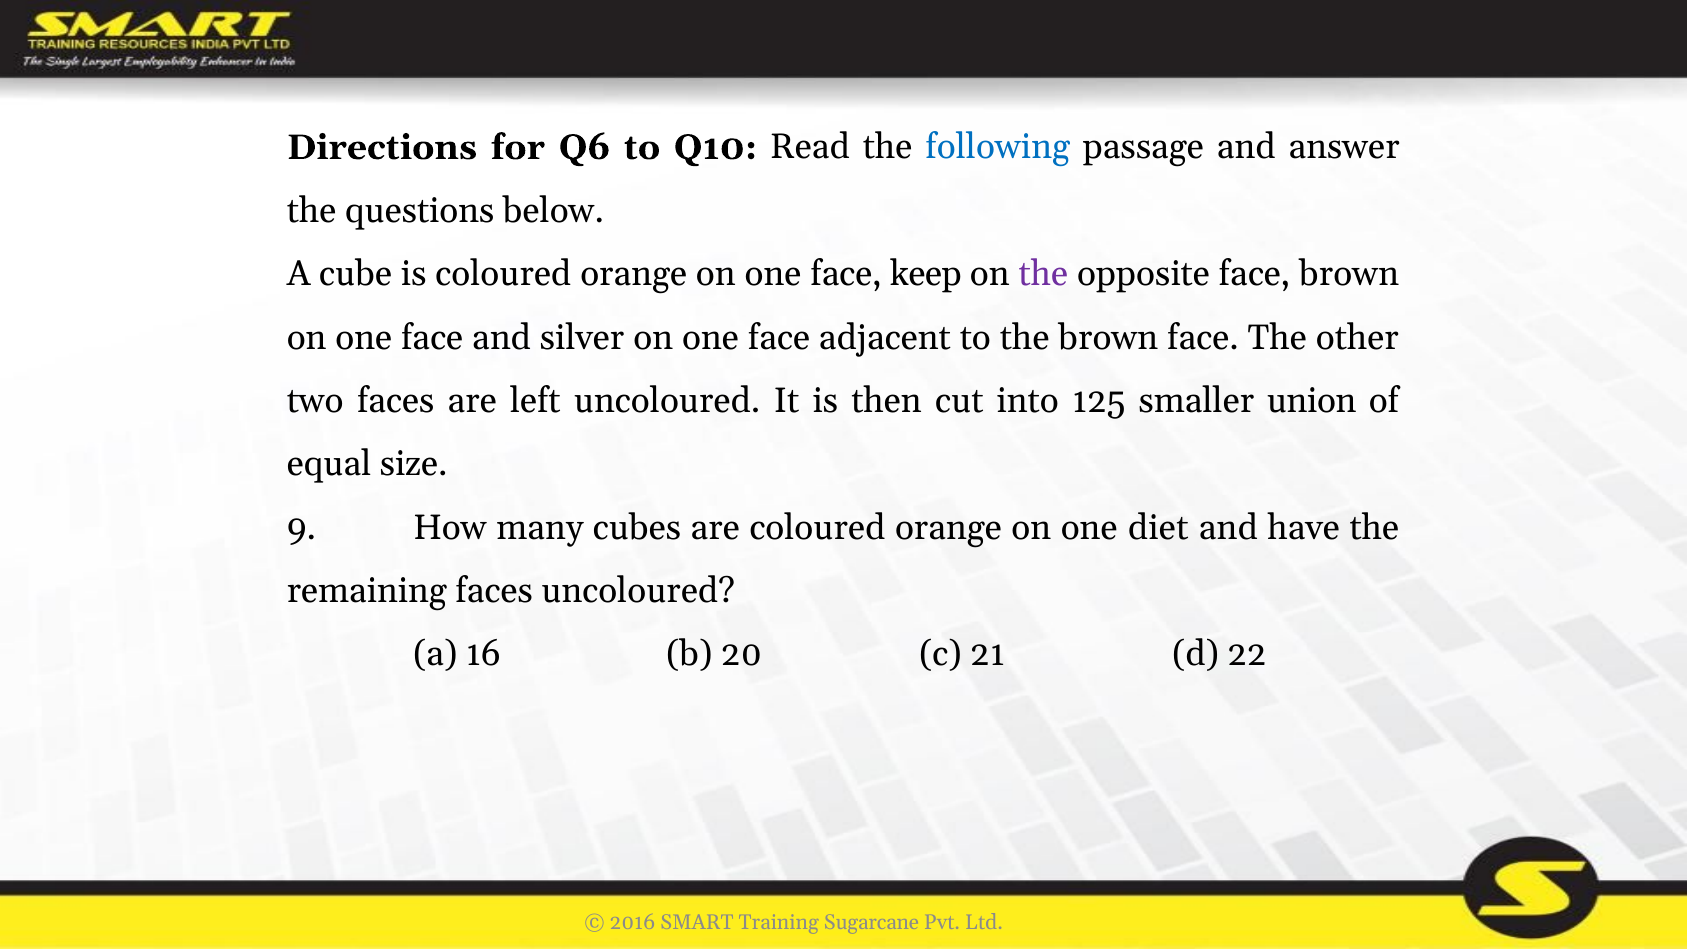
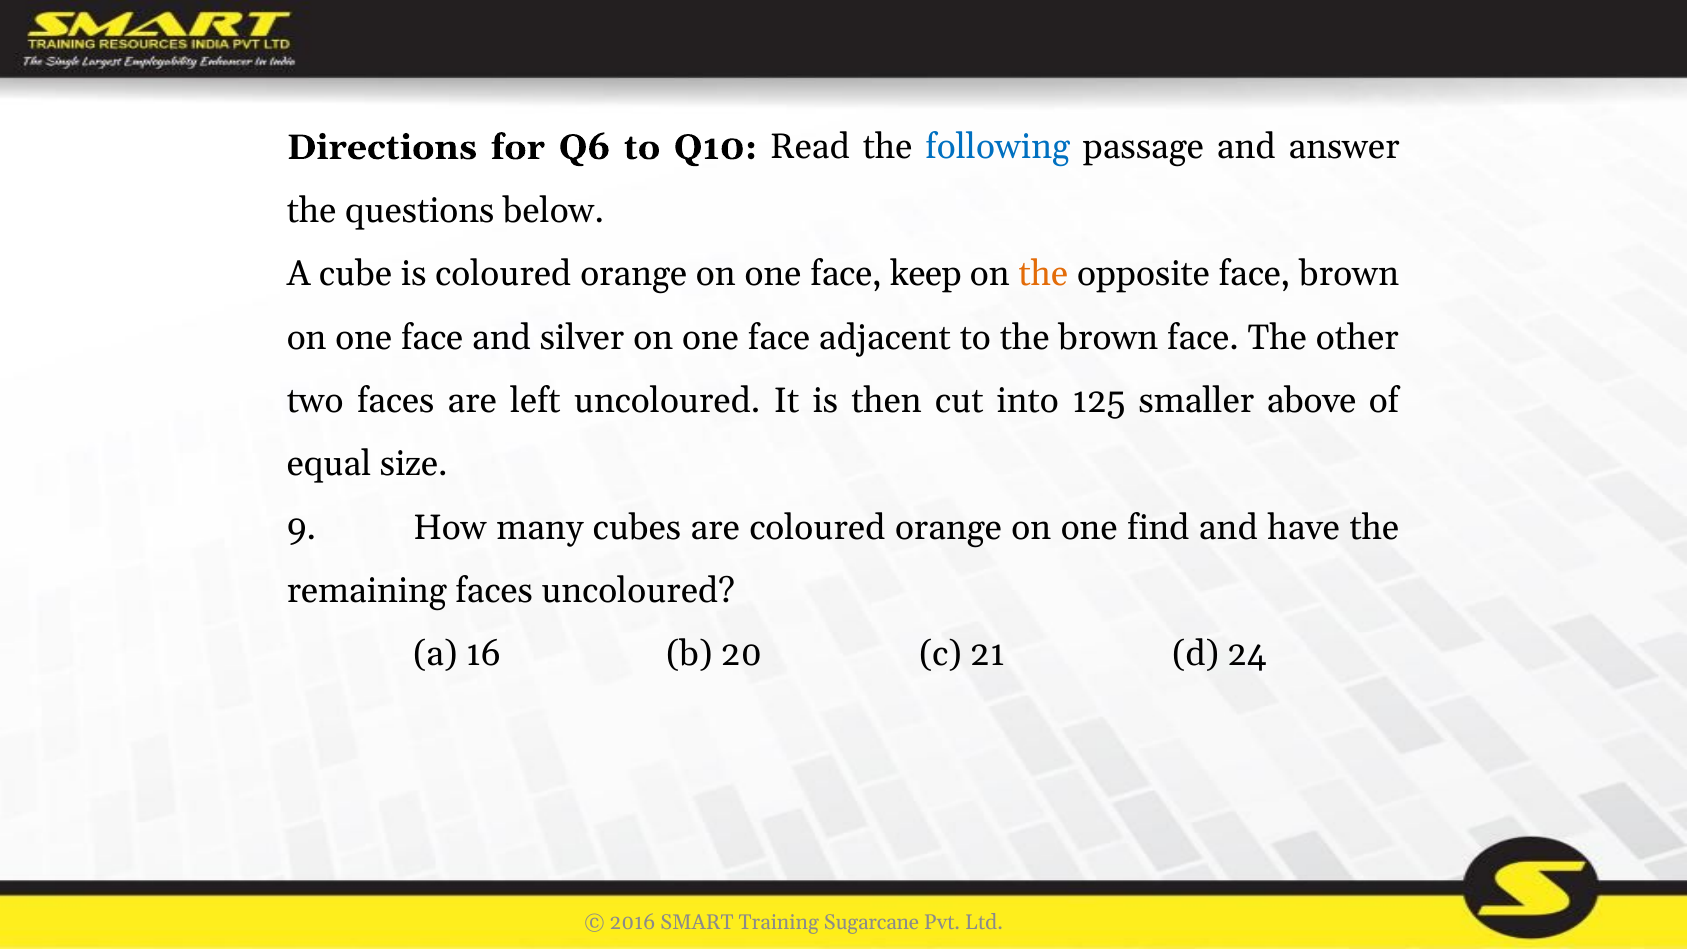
the at (1043, 274) colour: purple -> orange
union: union -> above
diet: diet -> find
22: 22 -> 24
